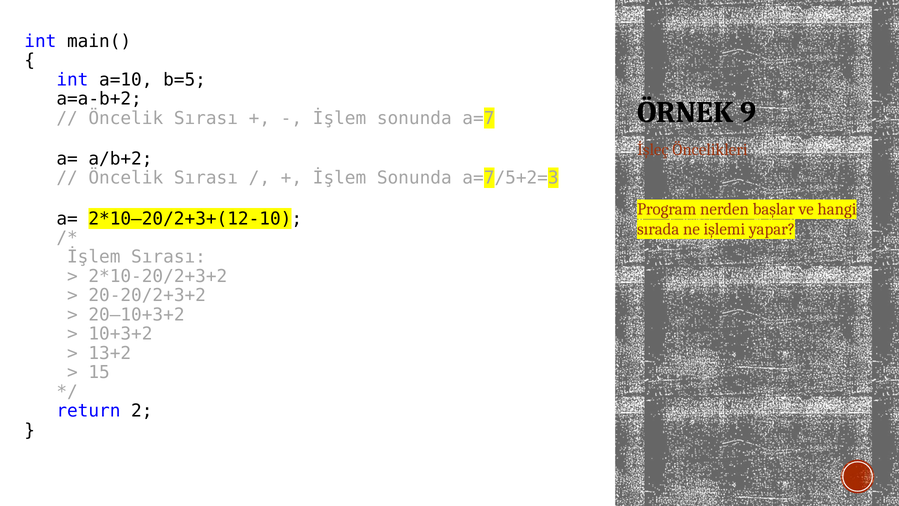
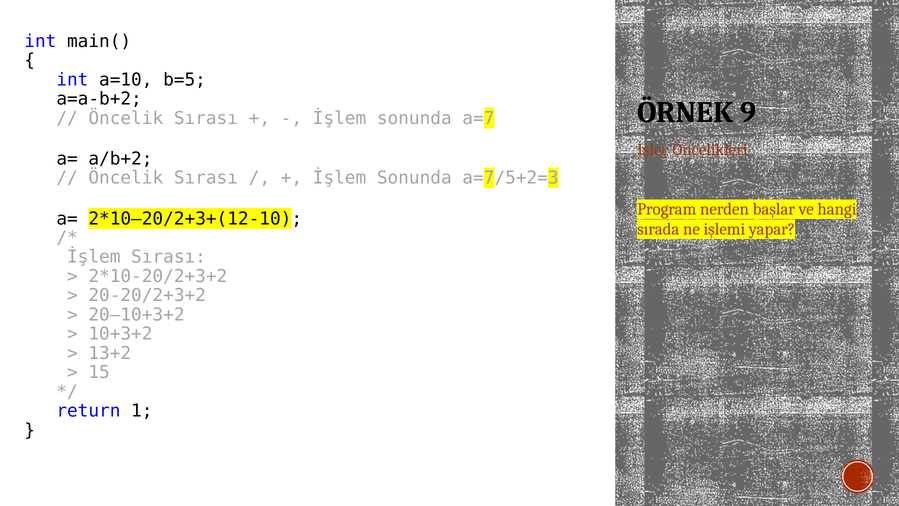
2: 2 -> 1
